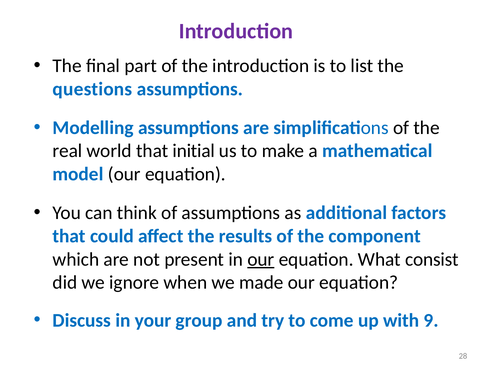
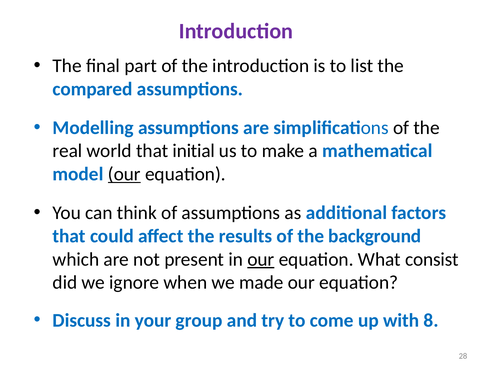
questions: questions -> compared
our at (124, 174) underline: none -> present
component: component -> background
9: 9 -> 8
